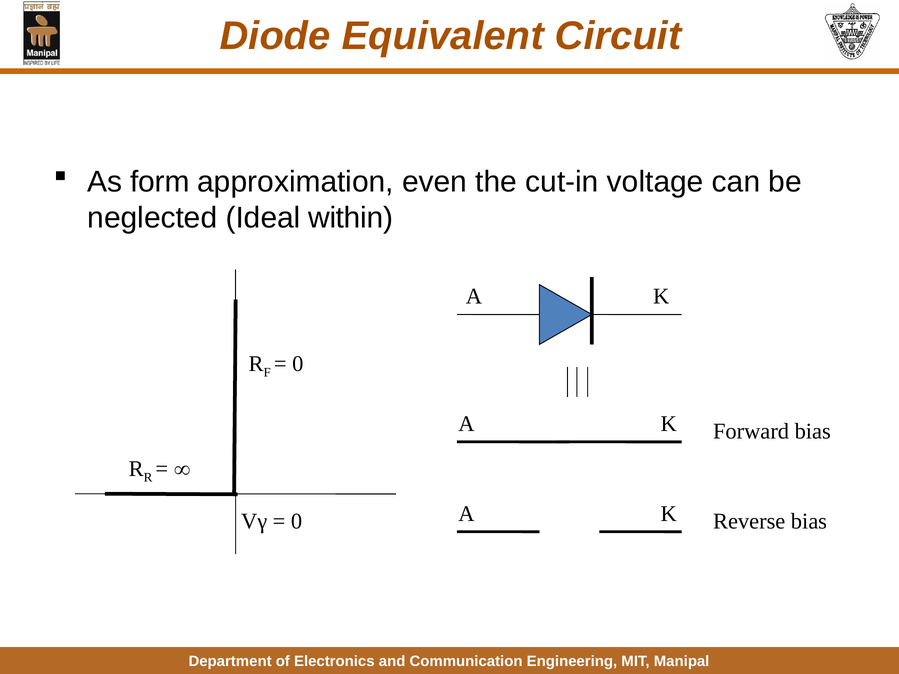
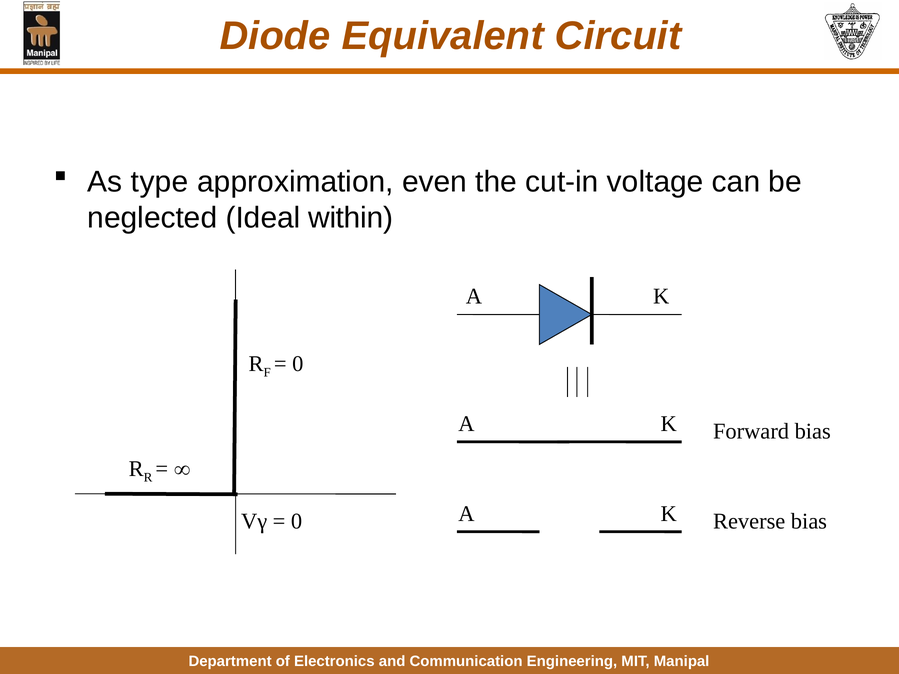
form: form -> type
